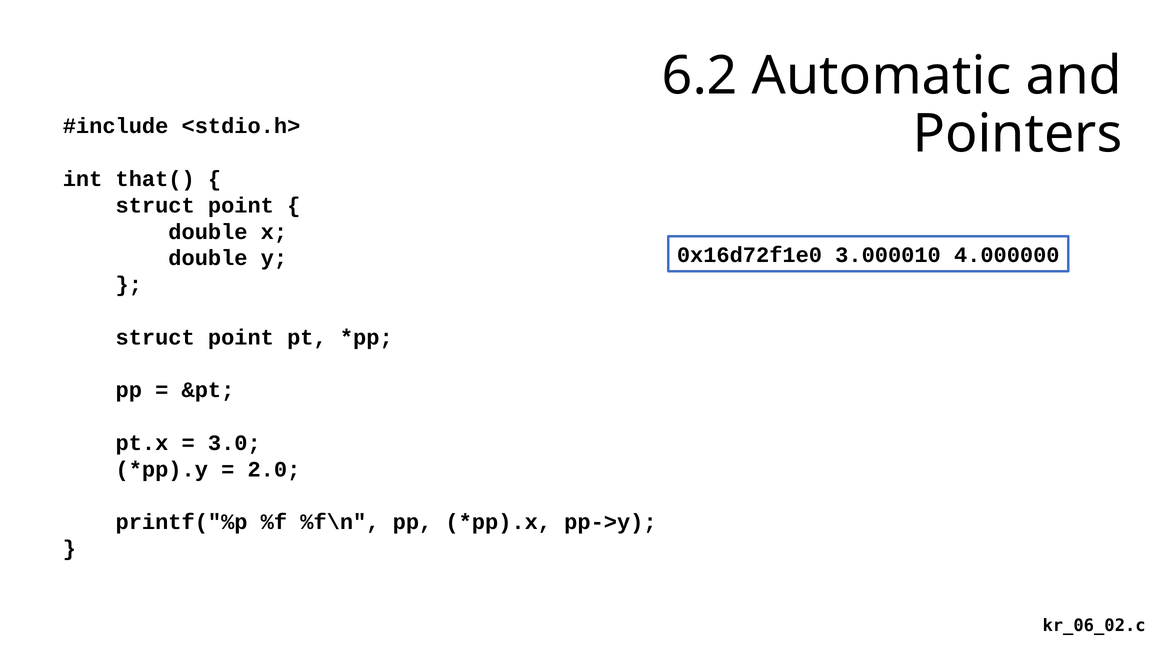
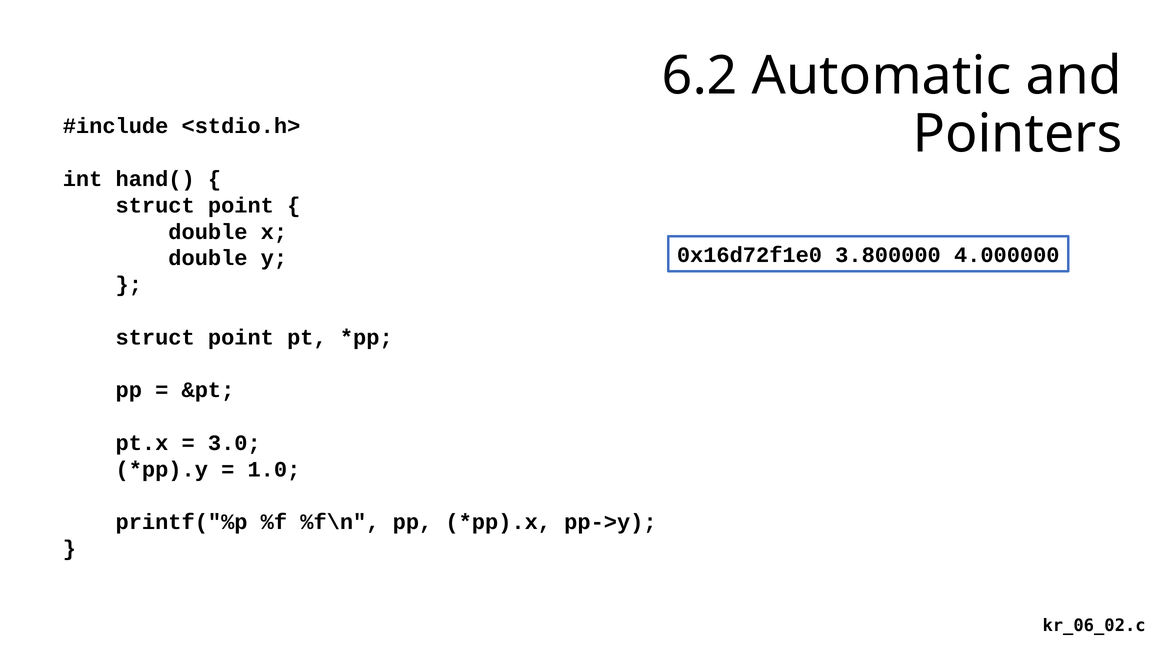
that(: that( -> hand(
3.000010: 3.000010 -> 3.800000
2.0: 2.0 -> 1.0
